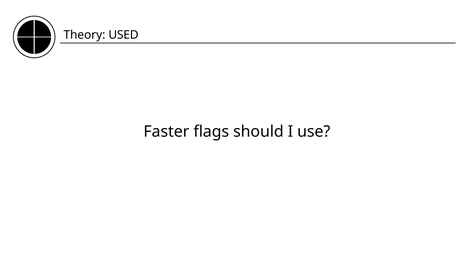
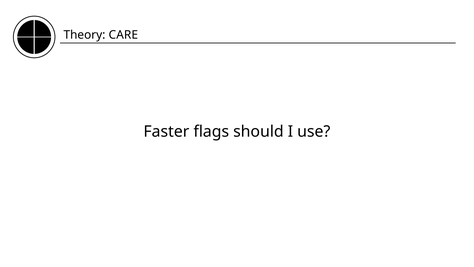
USED: USED -> CARE
